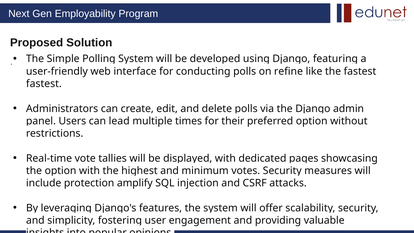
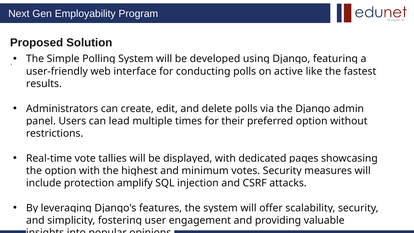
refine: refine -> active
fastest at (44, 84): fastest -> results
